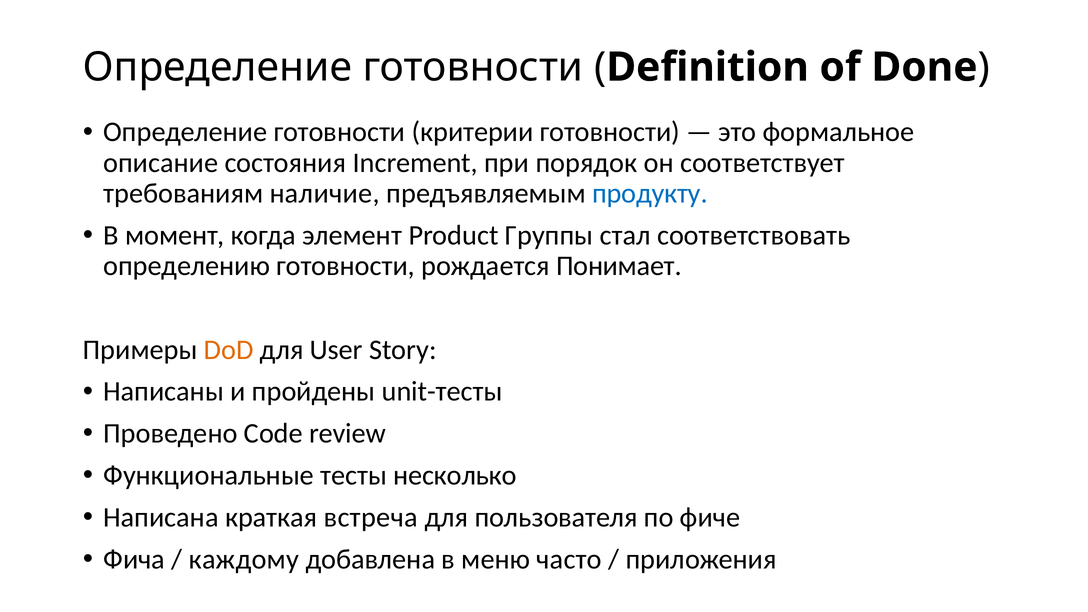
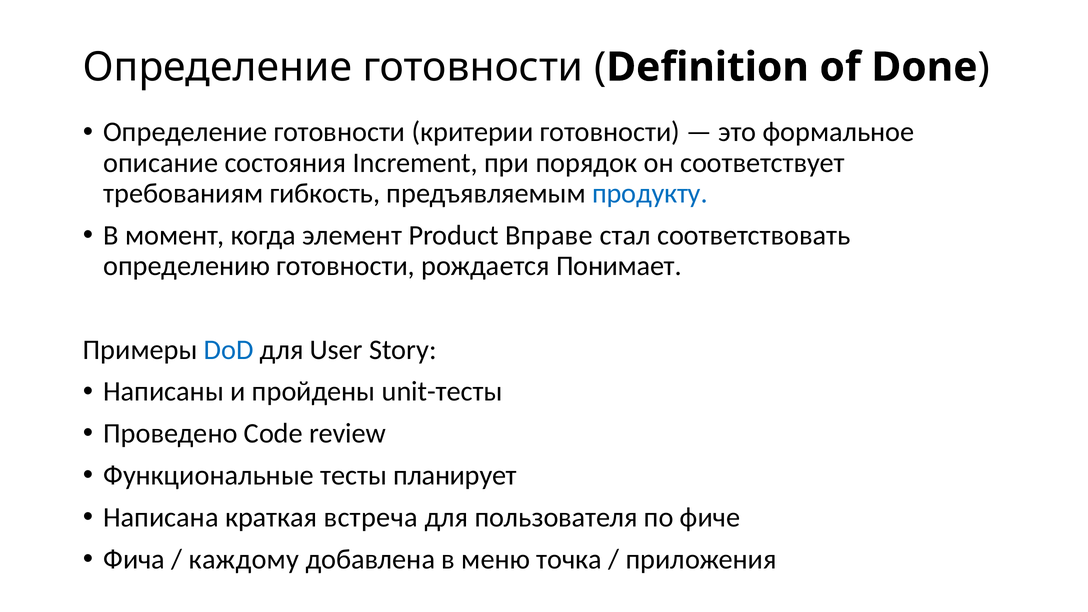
наличие: наличие -> гибкость
Группы: Группы -> Вправе
DoD colour: orange -> blue
несколько: несколько -> планирует
часто: часто -> точка
